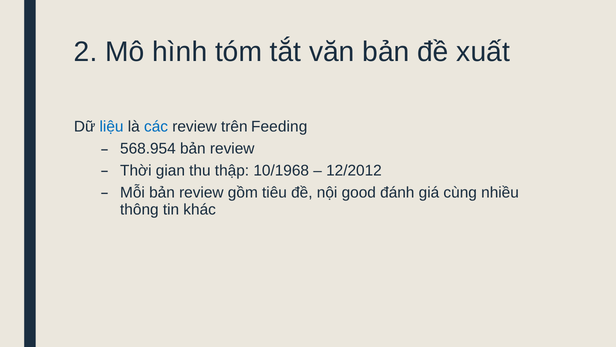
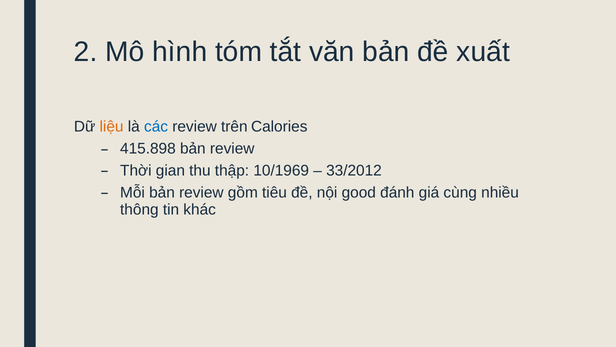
liệu colour: blue -> orange
Feeding: Feeding -> Calories
568.954: 568.954 -> 415.898
10/1968: 10/1968 -> 10/1969
12/2012: 12/2012 -> 33/2012
